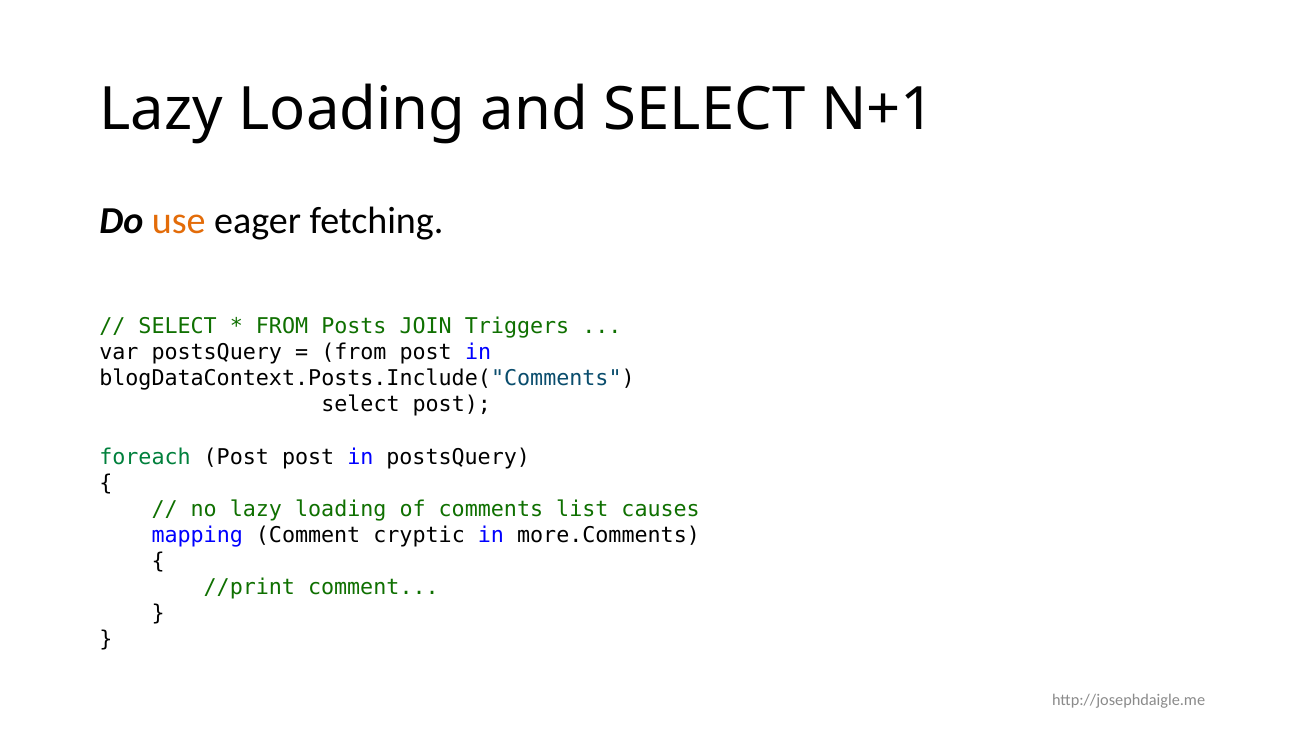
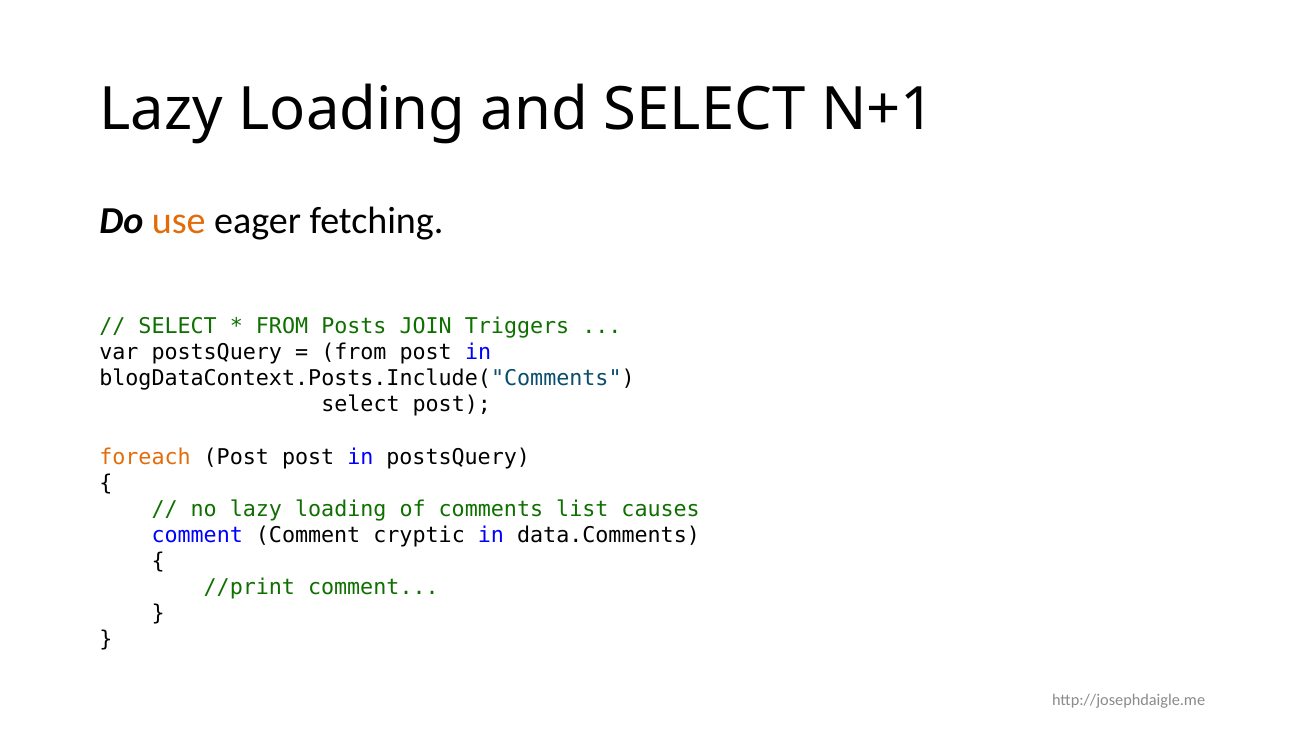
foreach colour: green -> orange
mapping at (197, 535): mapping -> comment
more.Comments: more.Comments -> data.Comments
